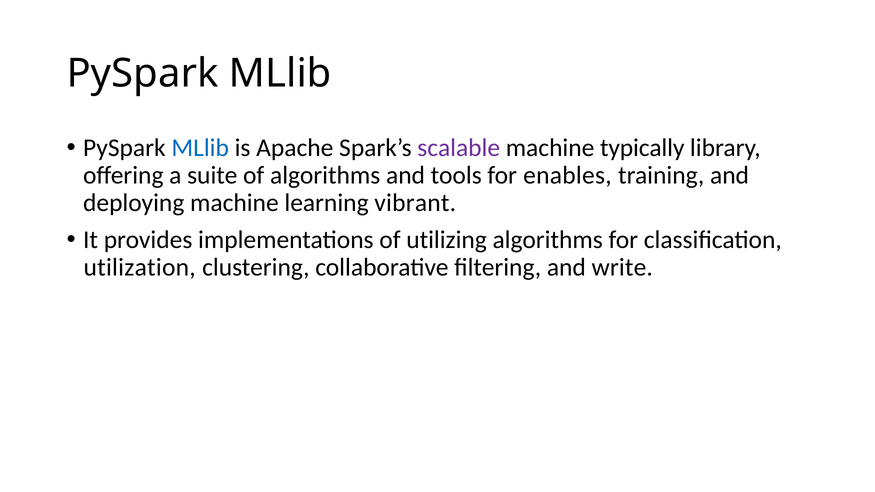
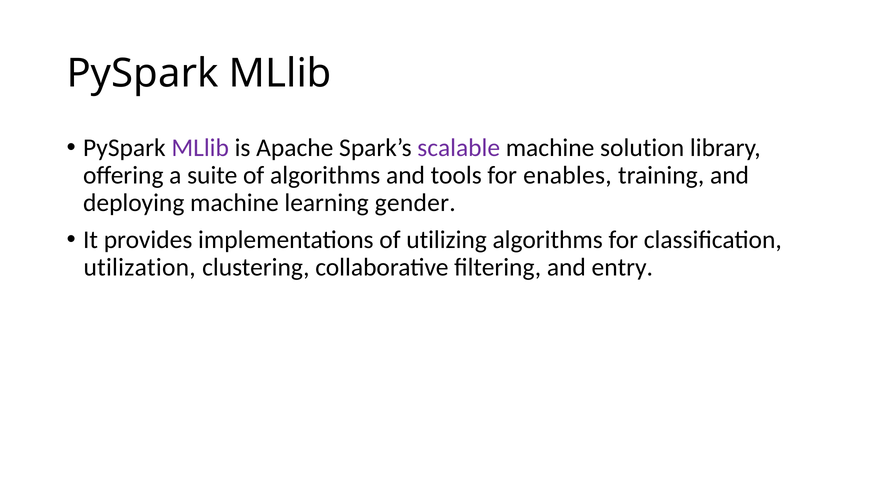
MLlib at (200, 148) colour: blue -> purple
typically: typically -> solution
vibrant: vibrant -> gender
write: write -> entry
